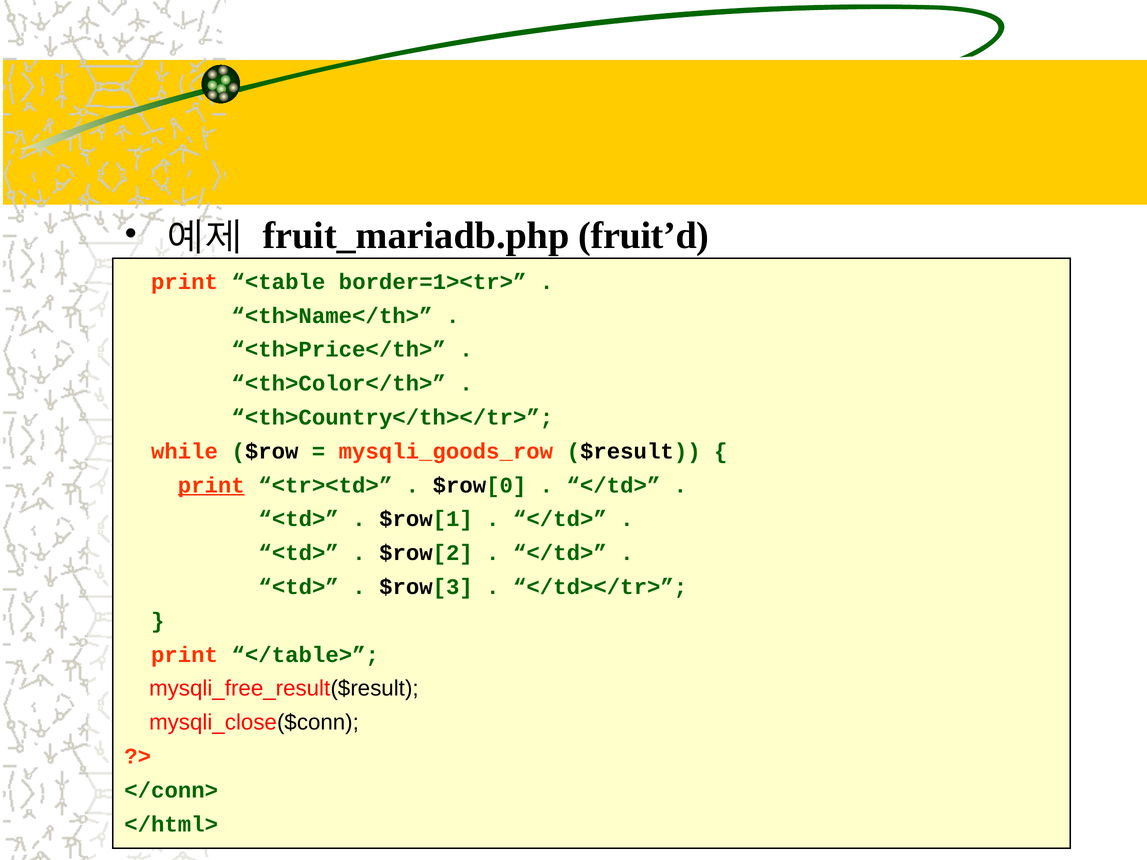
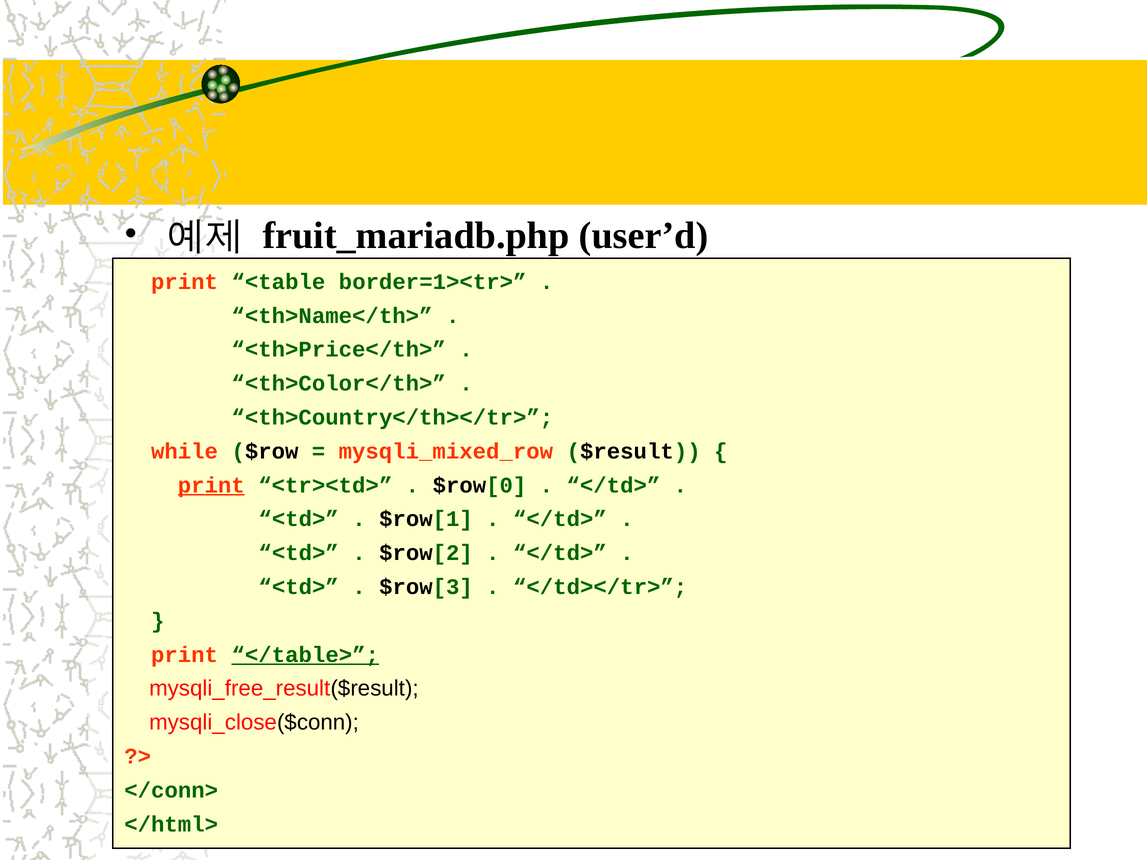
fruit’d: fruit’d -> user’d
mysqli_goods_row: mysqli_goods_row -> mysqli_mixed_row
</table> underline: none -> present
